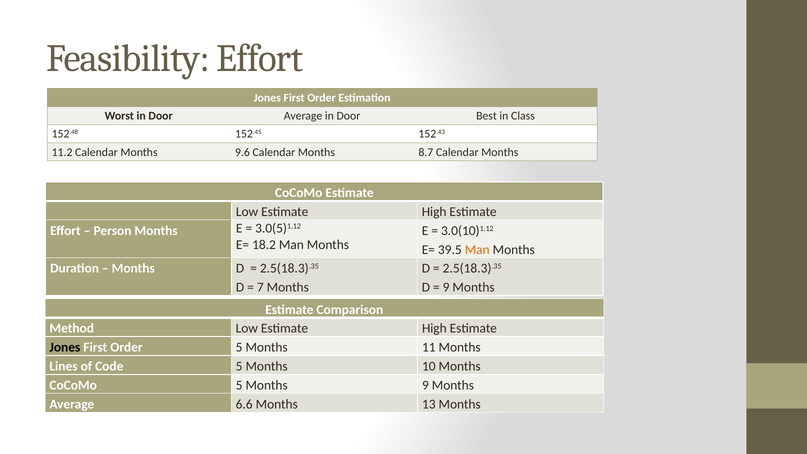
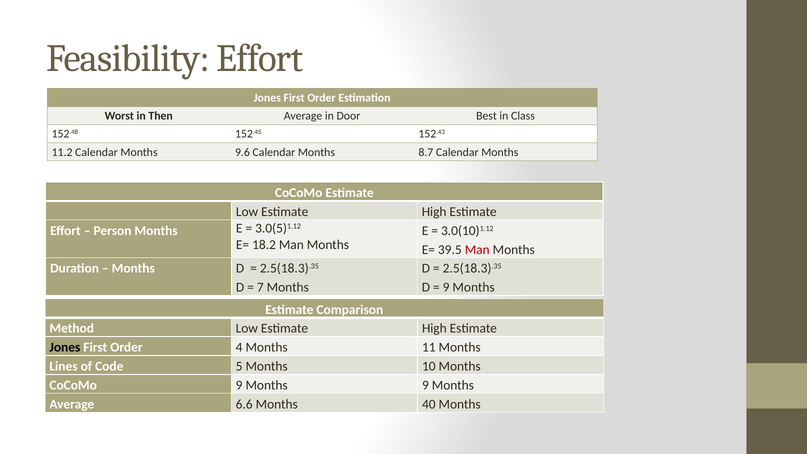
Worst in Door: Door -> Then
Man at (477, 250) colour: orange -> red
Order 5: 5 -> 4
CoCoMo 5: 5 -> 9
13: 13 -> 40
